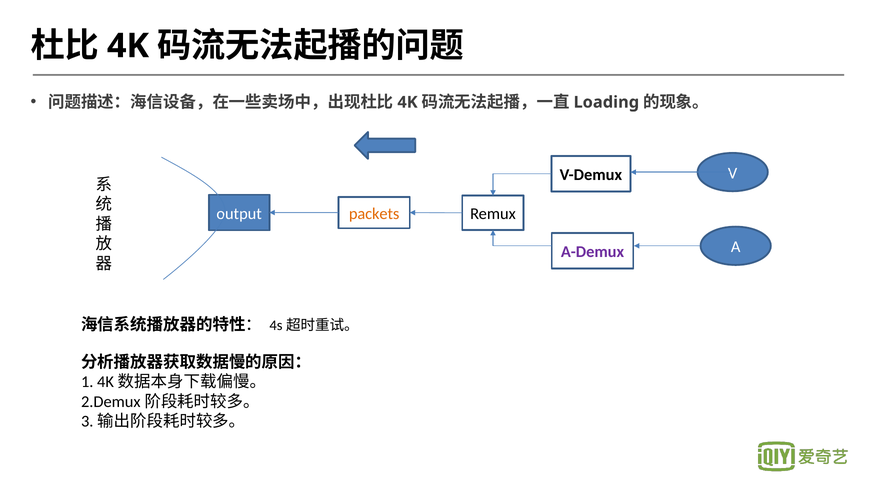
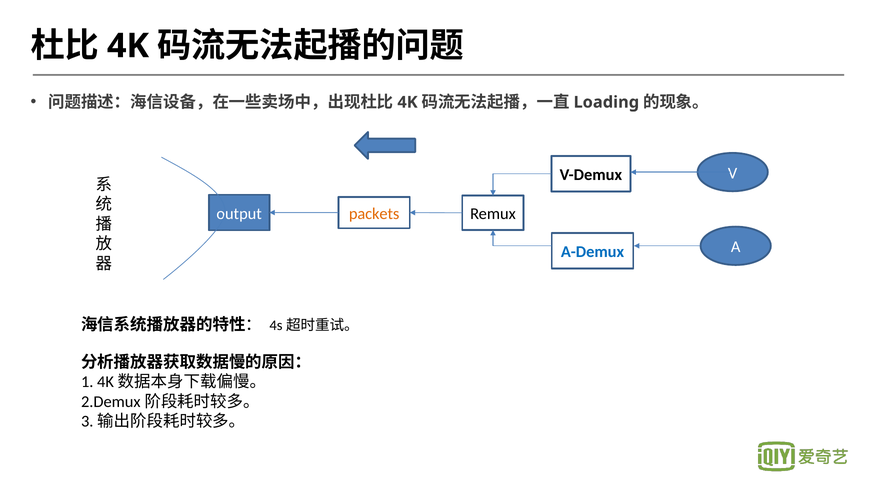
A-Demux colour: purple -> blue
